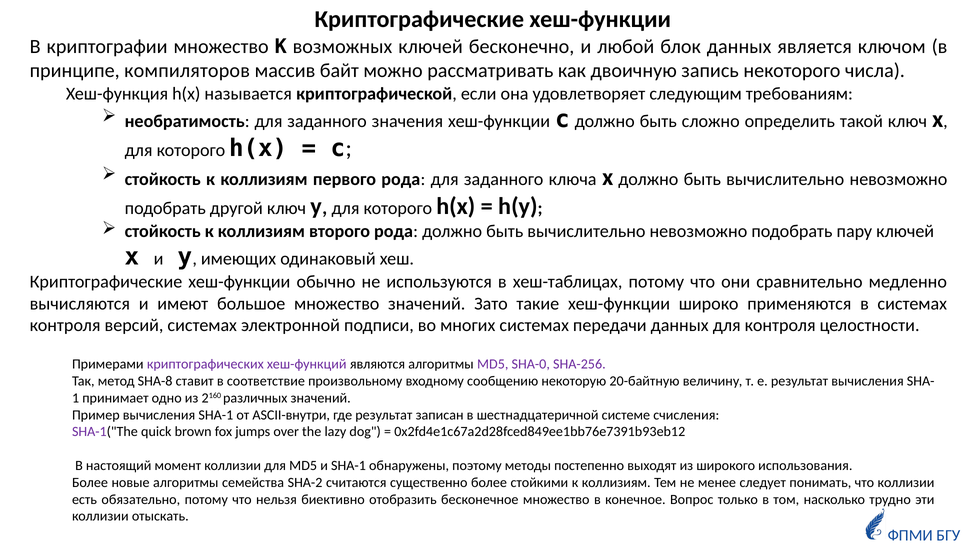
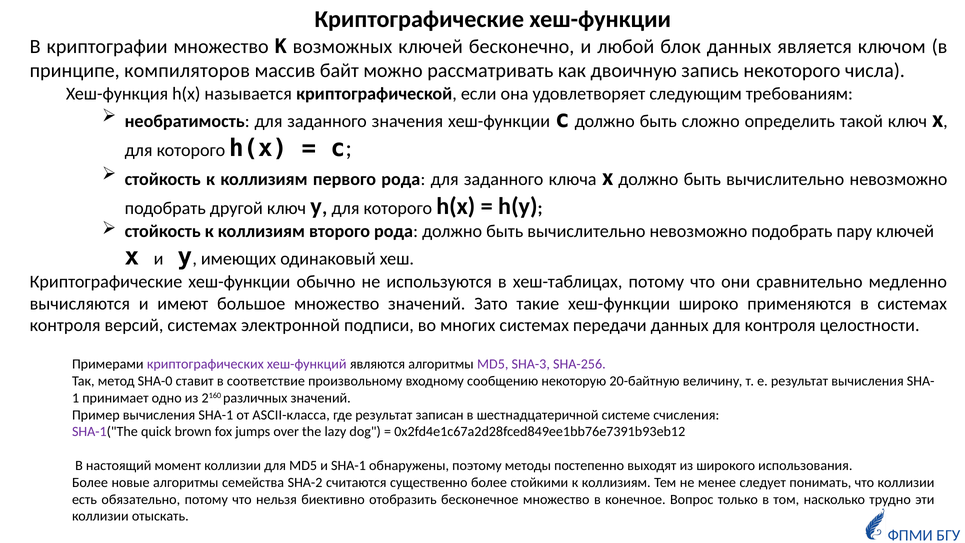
SHA-0: SHA-0 -> SHA-3
SHA-8: SHA-8 -> SHA-0
ASCII-внутри: ASCII-внутри -> ASCII-класса
